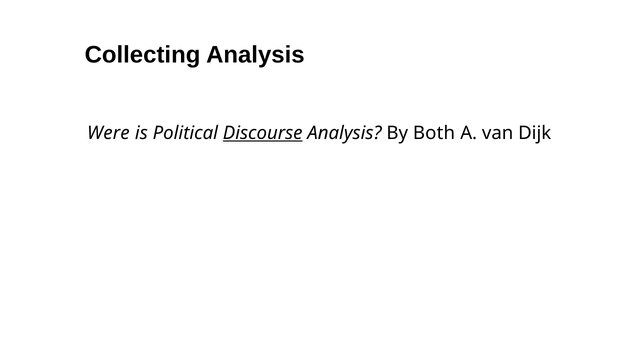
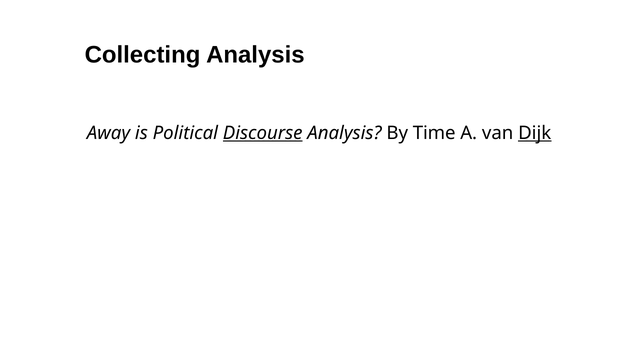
Were: Were -> Away
Both: Both -> Time
Dijk underline: none -> present
